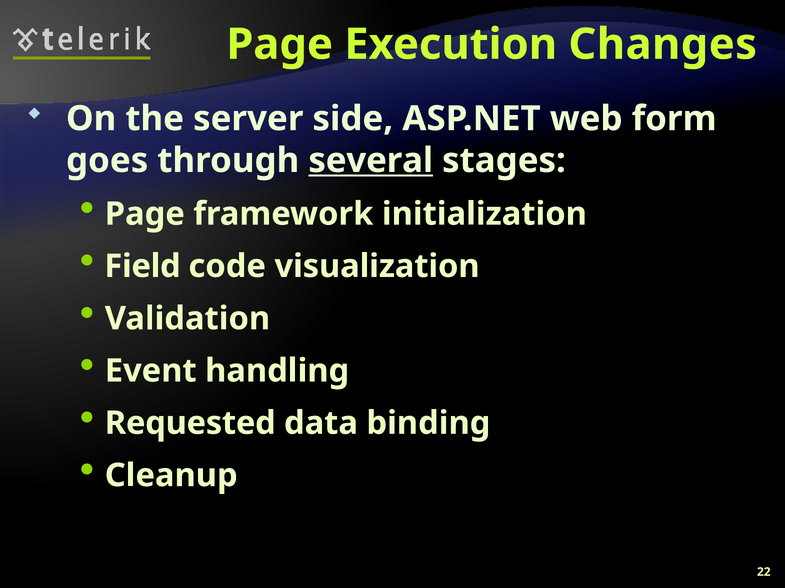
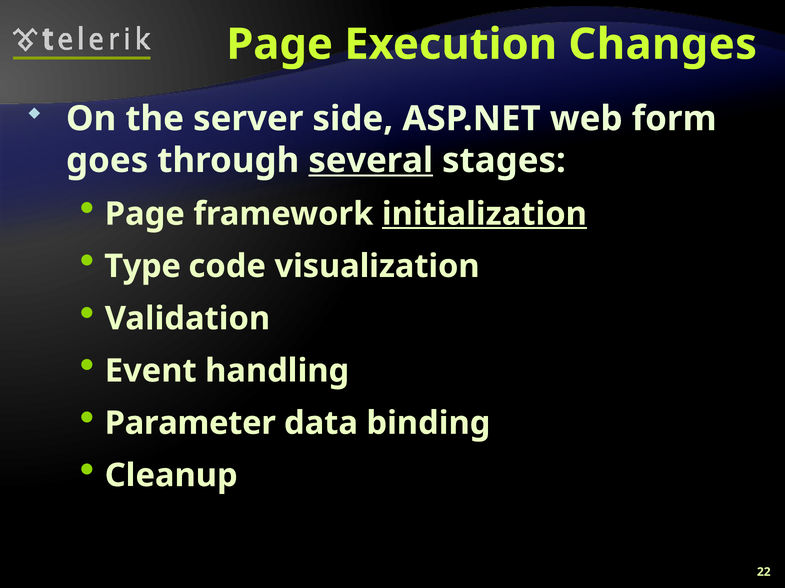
initialization underline: none -> present
Field: Field -> Type
Requested: Requested -> Parameter
